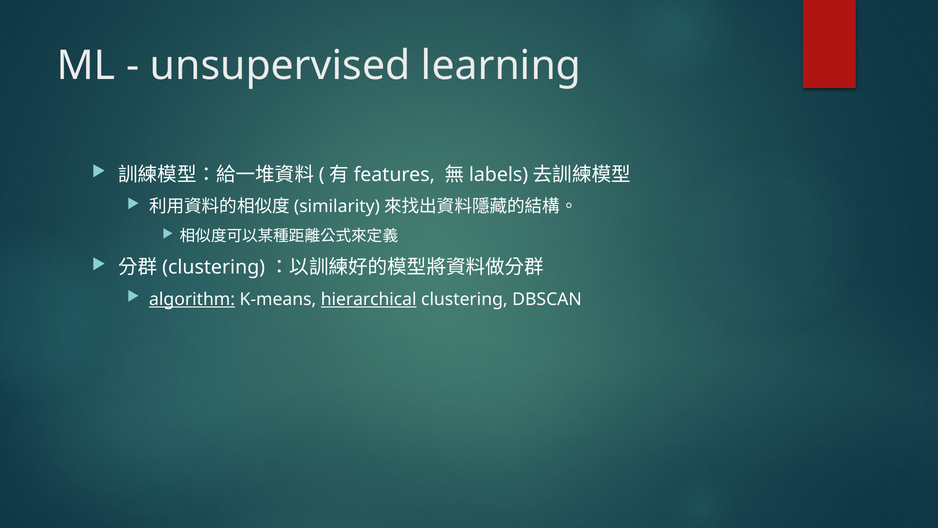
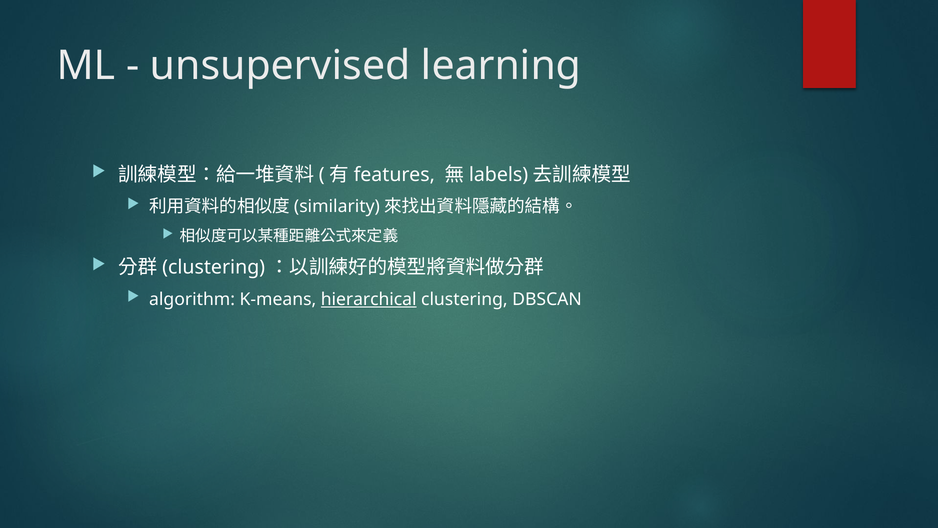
algorithm underline: present -> none
